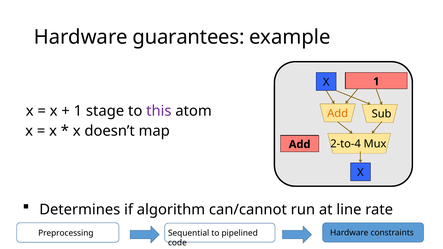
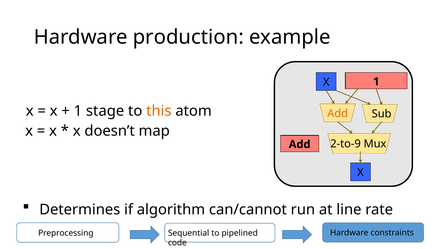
guarantees: guarantees -> production
this colour: purple -> orange
2-to-4: 2-to-4 -> 2-to-9
